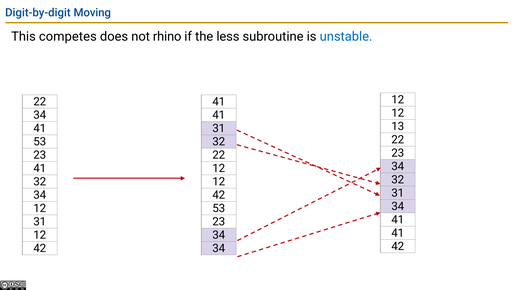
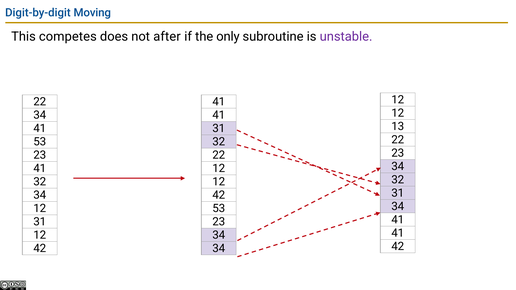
rhino: rhino -> after
less: less -> only
unstable colour: blue -> purple
